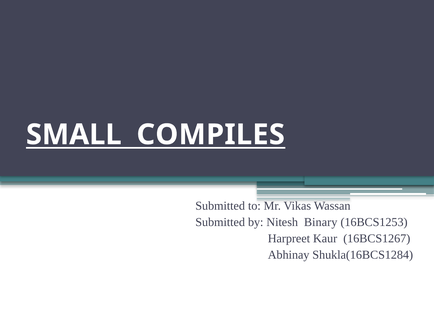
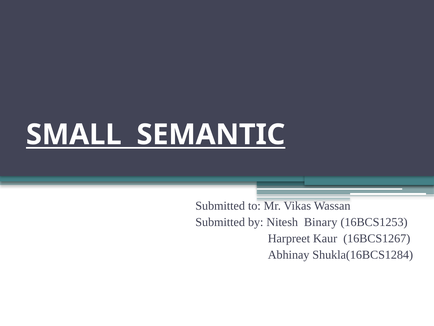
COMPILES: COMPILES -> SEMANTIC
